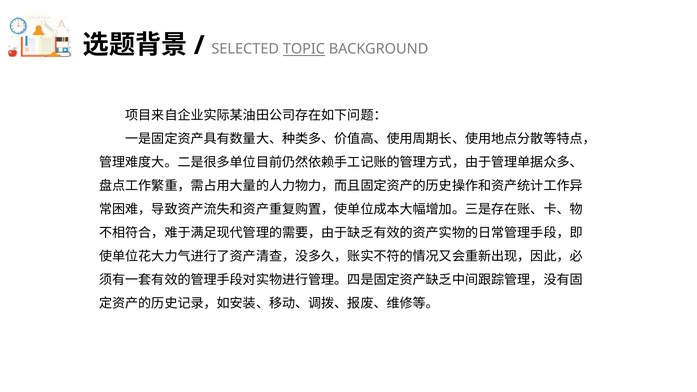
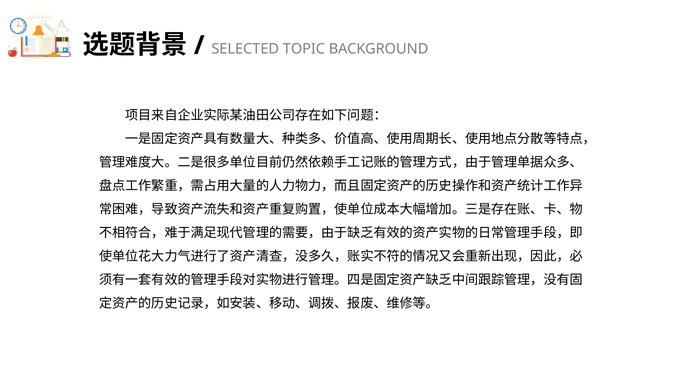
TOPIC underline: present -> none
